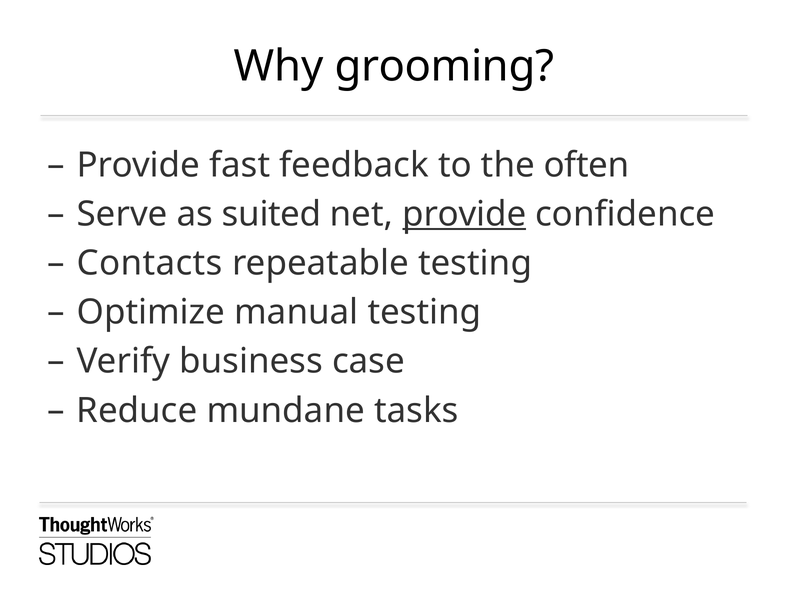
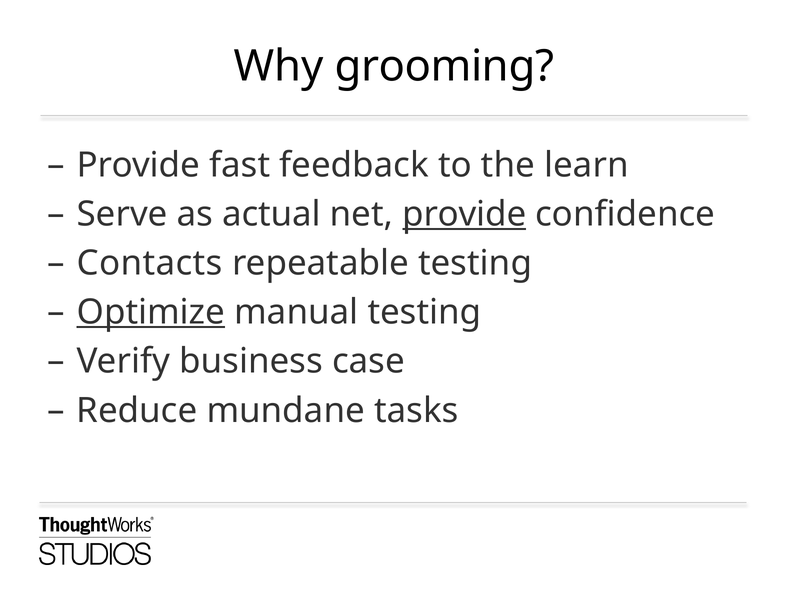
often: often -> learn
suited: suited -> actual
Optimize underline: none -> present
